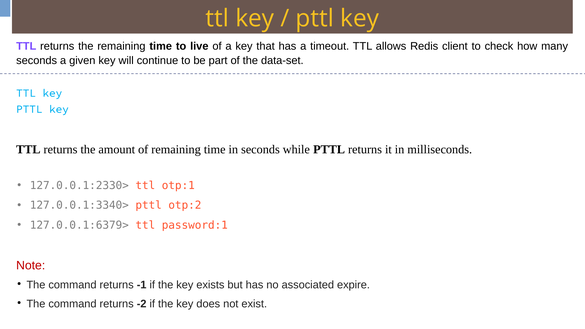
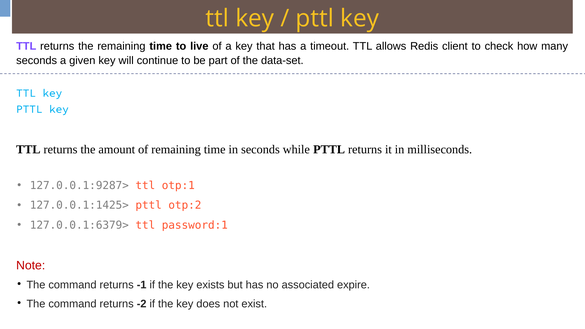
127.0.0.1:2330>: 127.0.0.1:2330> -> 127.0.0.1:9287>
127.0.0.1:3340>: 127.0.0.1:3340> -> 127.0.0.1:1425>
